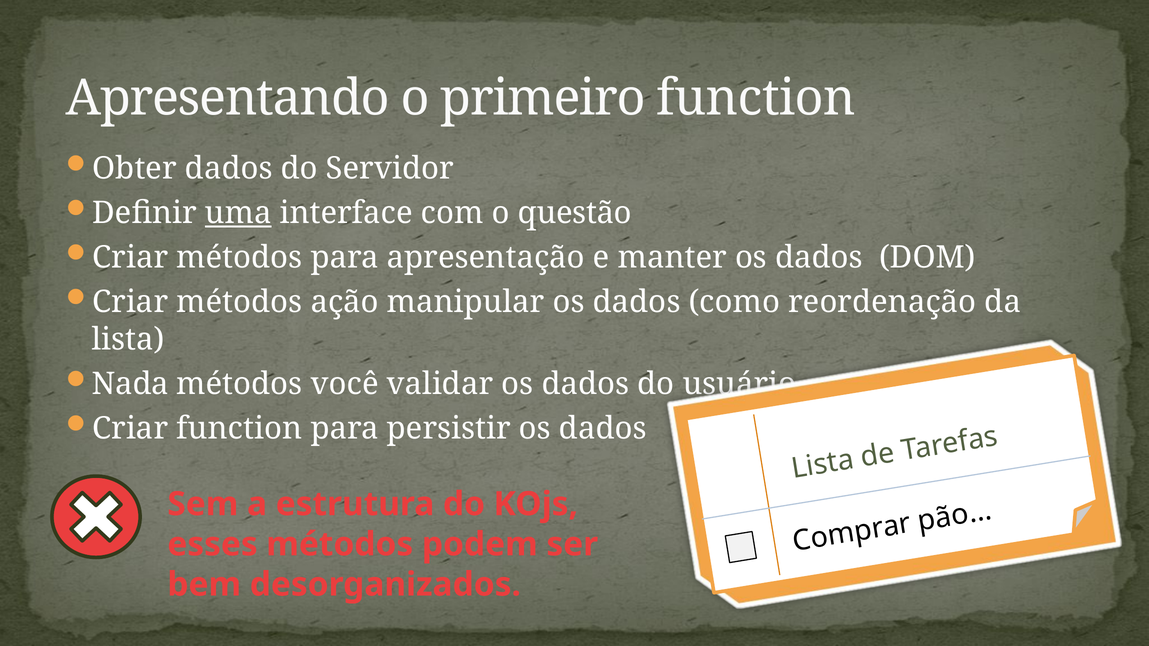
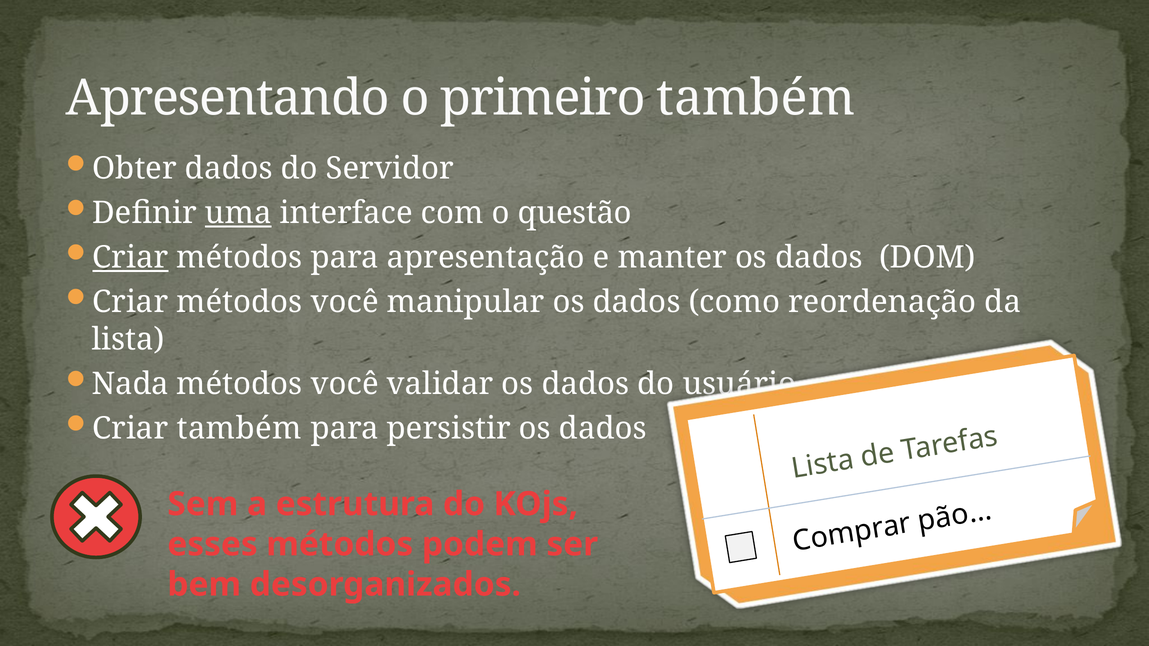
primeiro function: function -> também
Criar at (130, 258) underline: none -> present
Criar métodos ação: ação -> você
Criar function: function -> também
